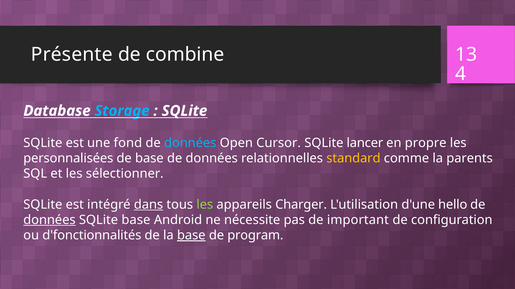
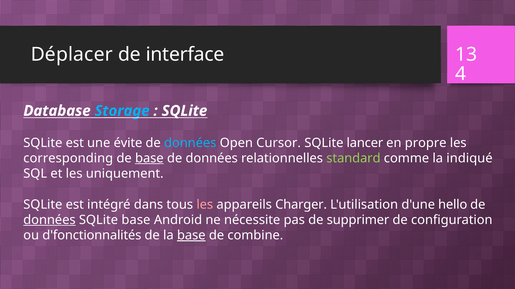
Présente: Présente -> Déplacer
combine: combine -> interface
fond: fond -> évite
personnalisées: personnalisées -> corresponding
base at (149, 159) underline: none -> present
standard colour: yellow -> light green
parents: parents -> indiqué
sélectionner: sélectionner -> uniquement
dans underline: present -> none
les at (205, 205) colour: light green -> pink
important: important -> supprimer
program: program -> combine
